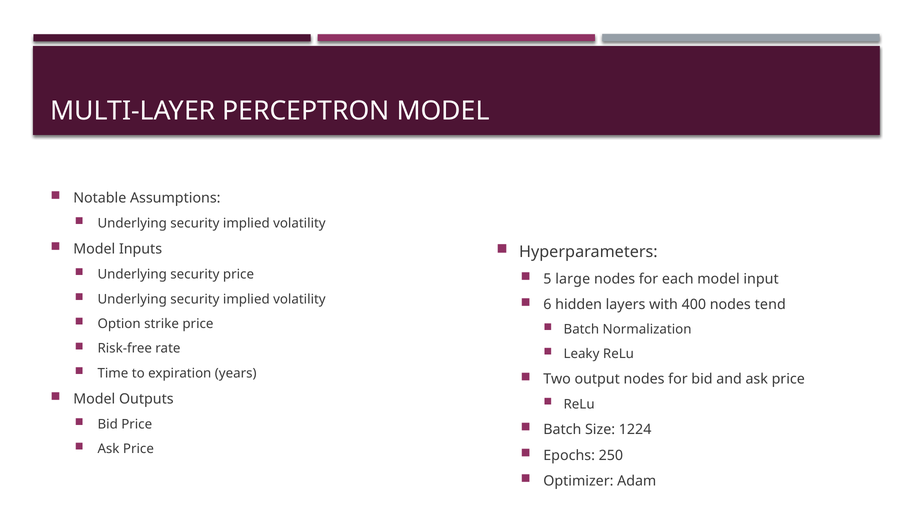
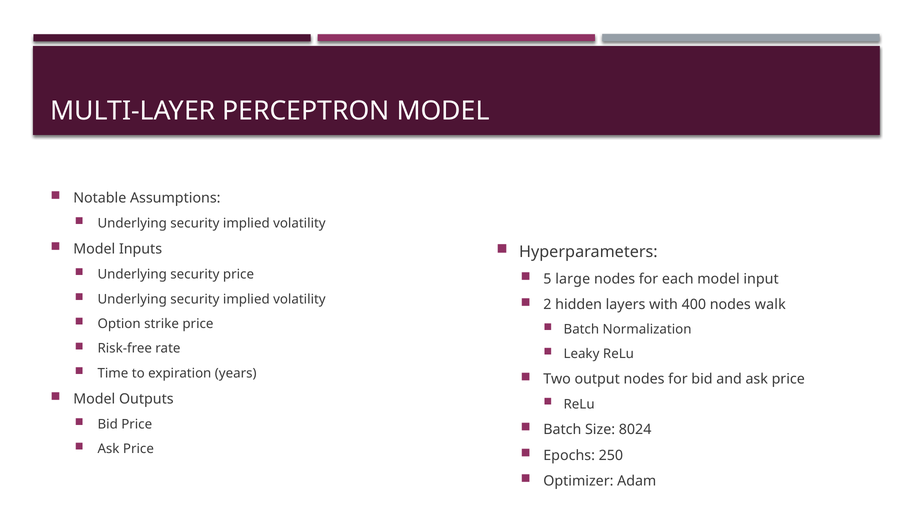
6: 6 -> 2
tend: tend -> walk
1224: 1224 -> 8024
